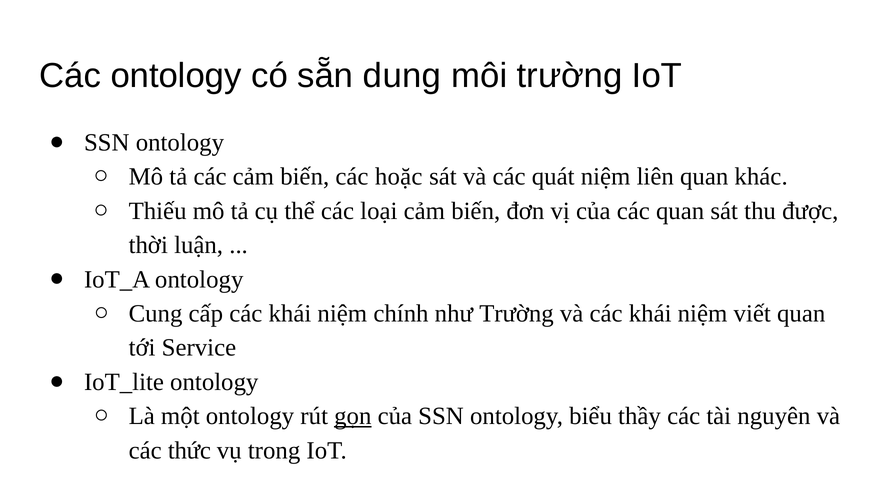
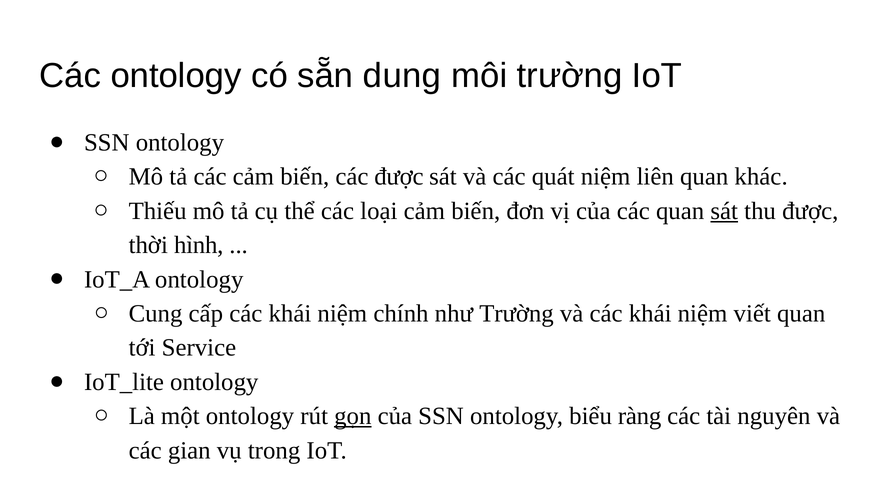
các hoặc: hoặc -> được
sát at (724, 211) underline: none -> present
luận: luận -> hình
thầy: thầy -> ràng
thức: thức -> gian
